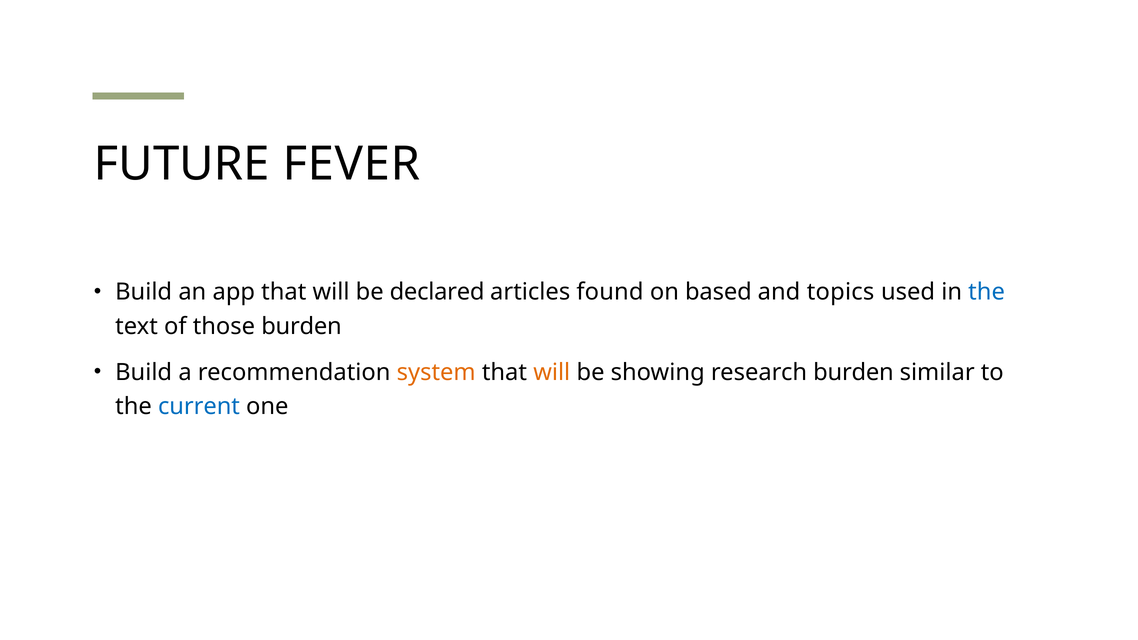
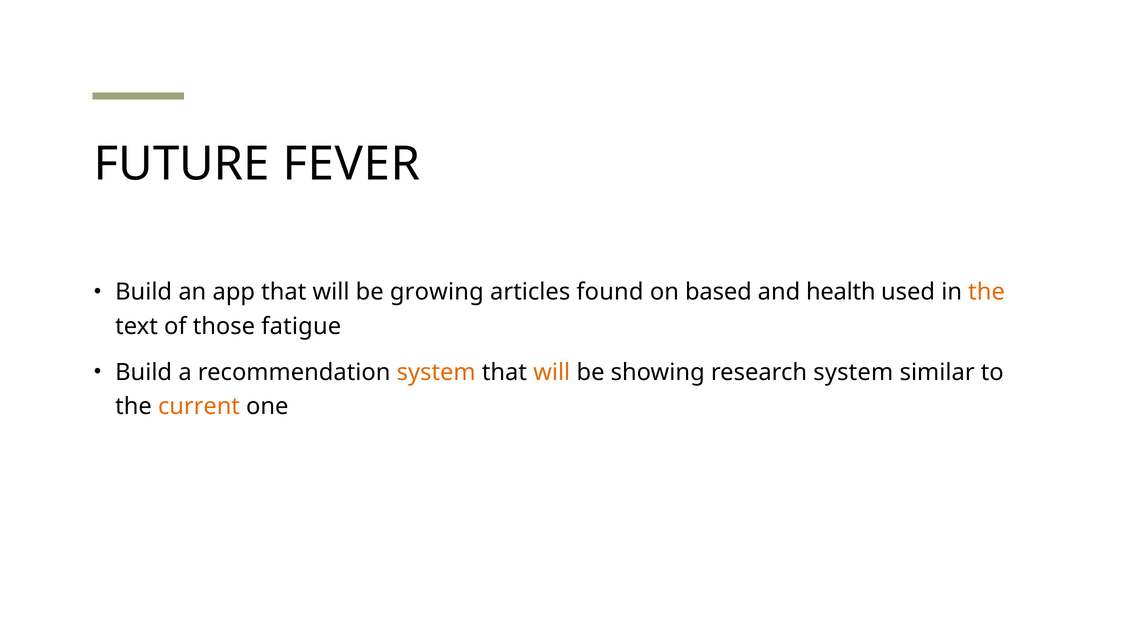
declared: declared -> growing
topics: topics -> health
the at (987, 292) colour: blue -> orange
those burden: burden -> fatigue
research burden: burden -> system
current colour: blue -> orange
